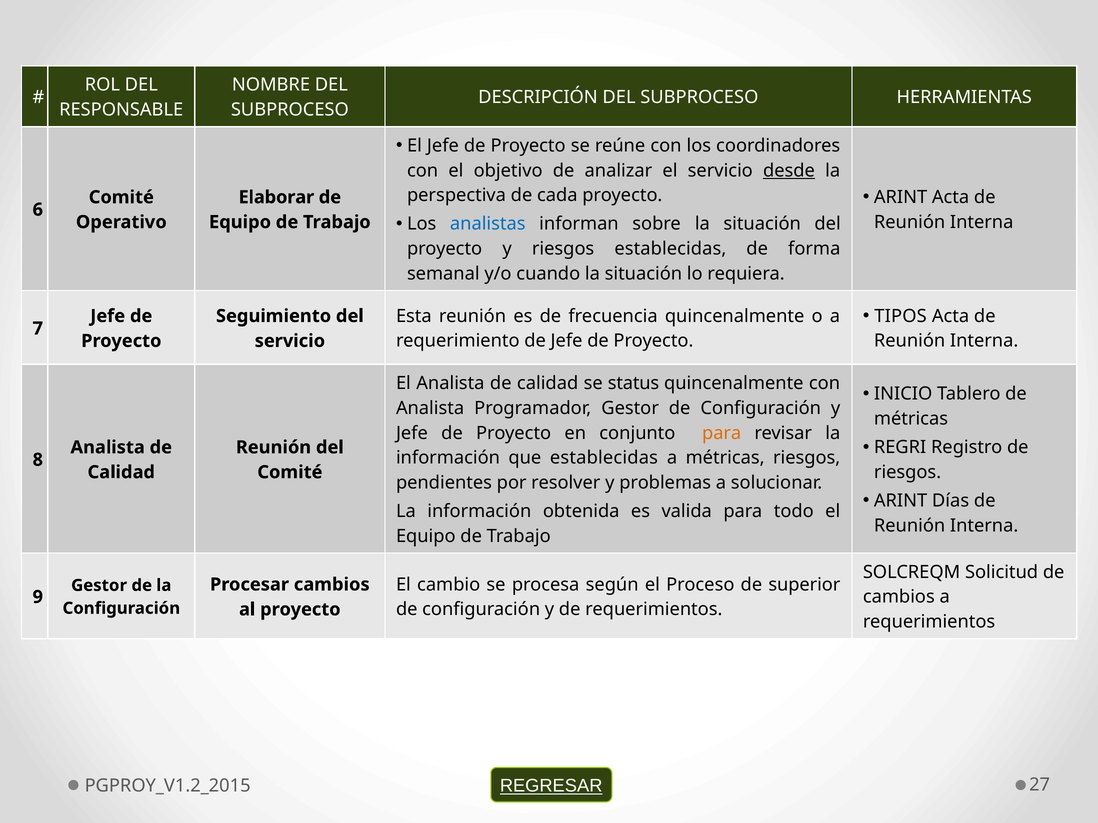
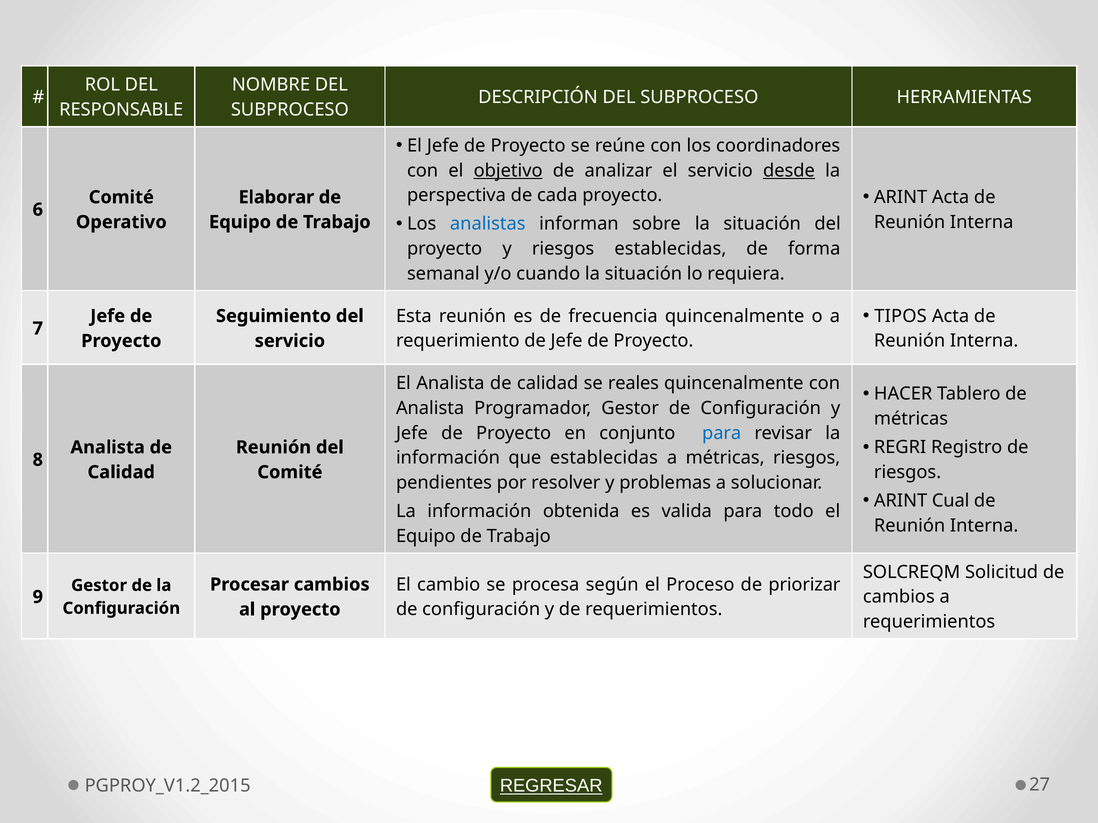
objetivo underline: none -> present
status: status -> reales
INICIO: INICIO -> HACER
para at (722, 433) colour: orange -> blue
Días: Días -> Cual
superior: superior -> priorizar
